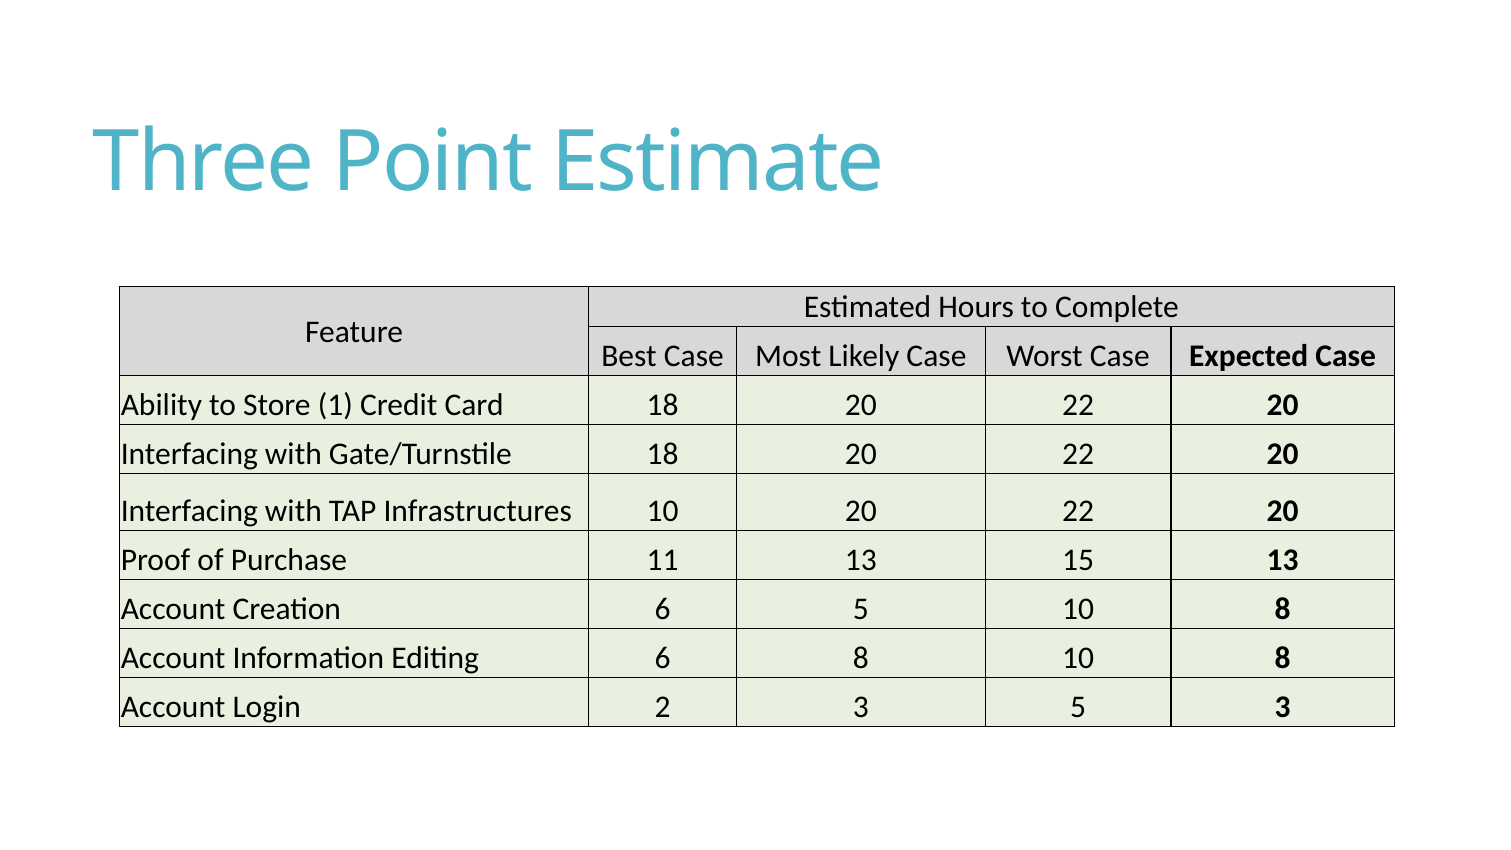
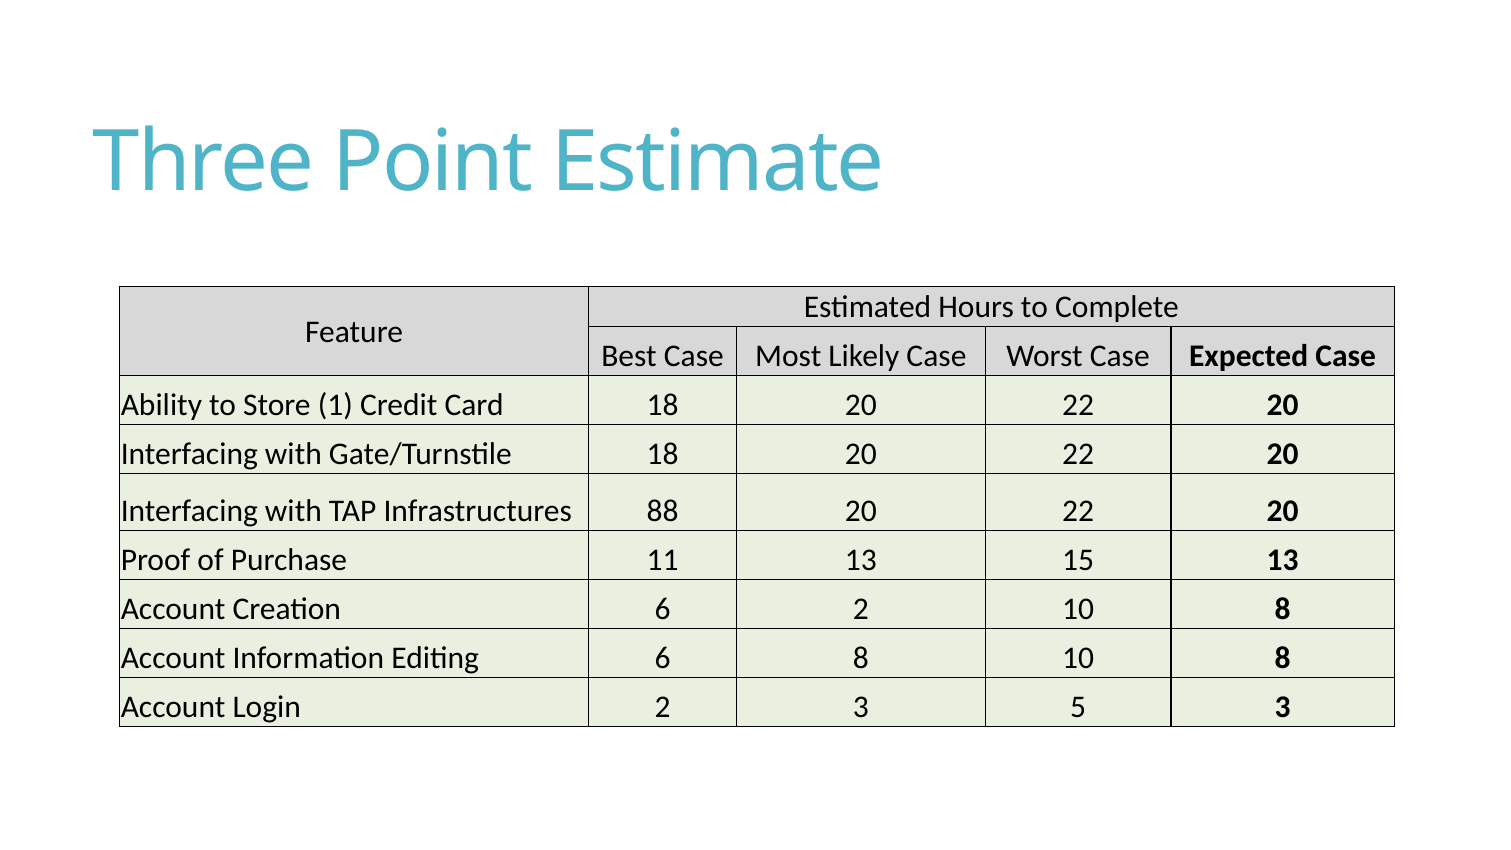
Infrastructures 10: 10 -> 88
6 5: 5 -> 2
